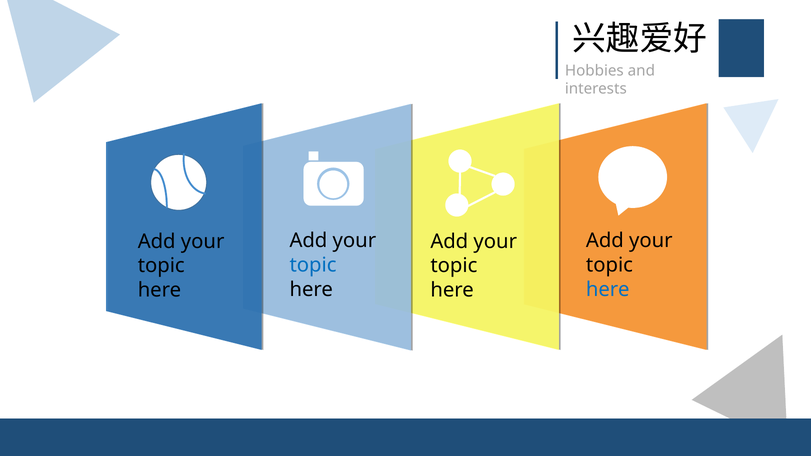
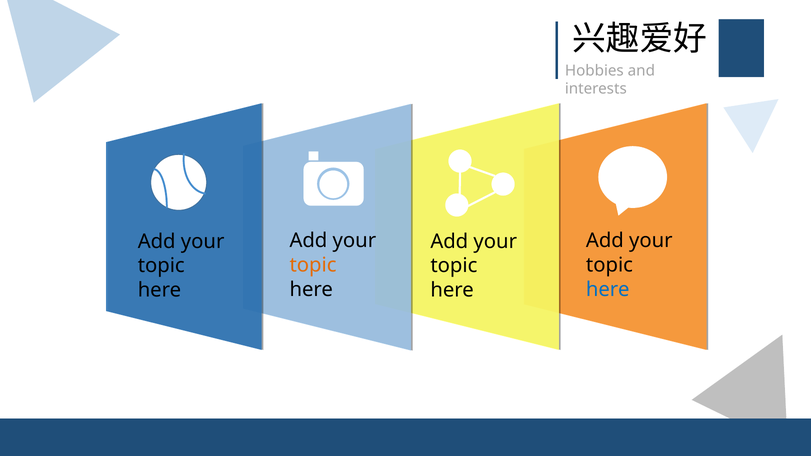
topic at (313, 265) colour: blue -> orange
